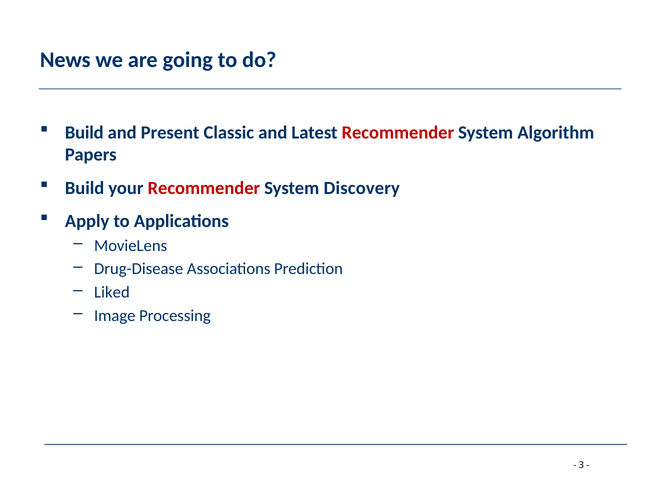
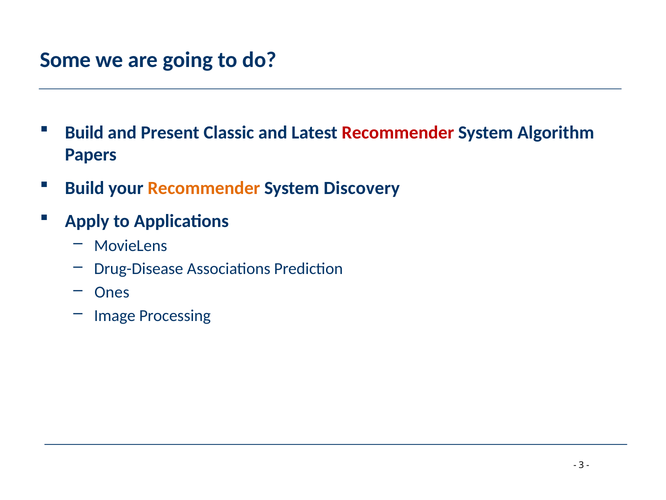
News: News -> Some
Recommender at (204, 188) colour: red -> orange
Liked: Liked -> Ones
